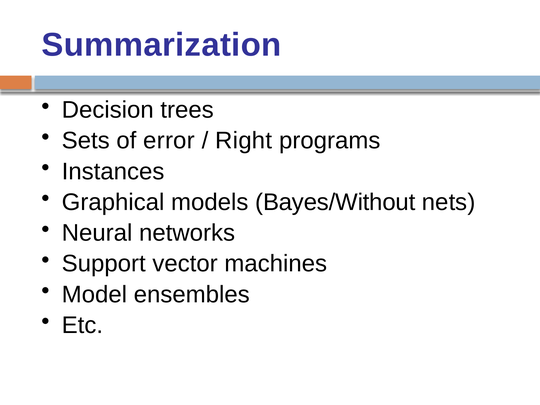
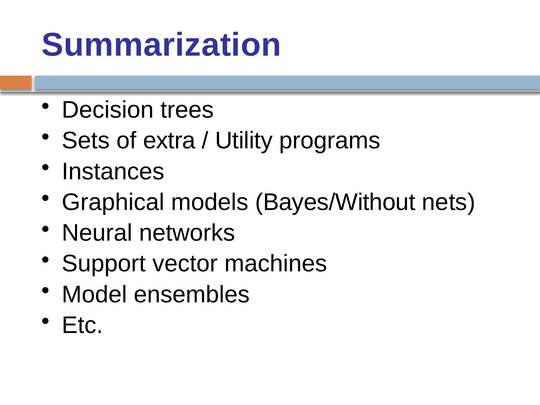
error: error -> extra
Right: Right -> Utility
